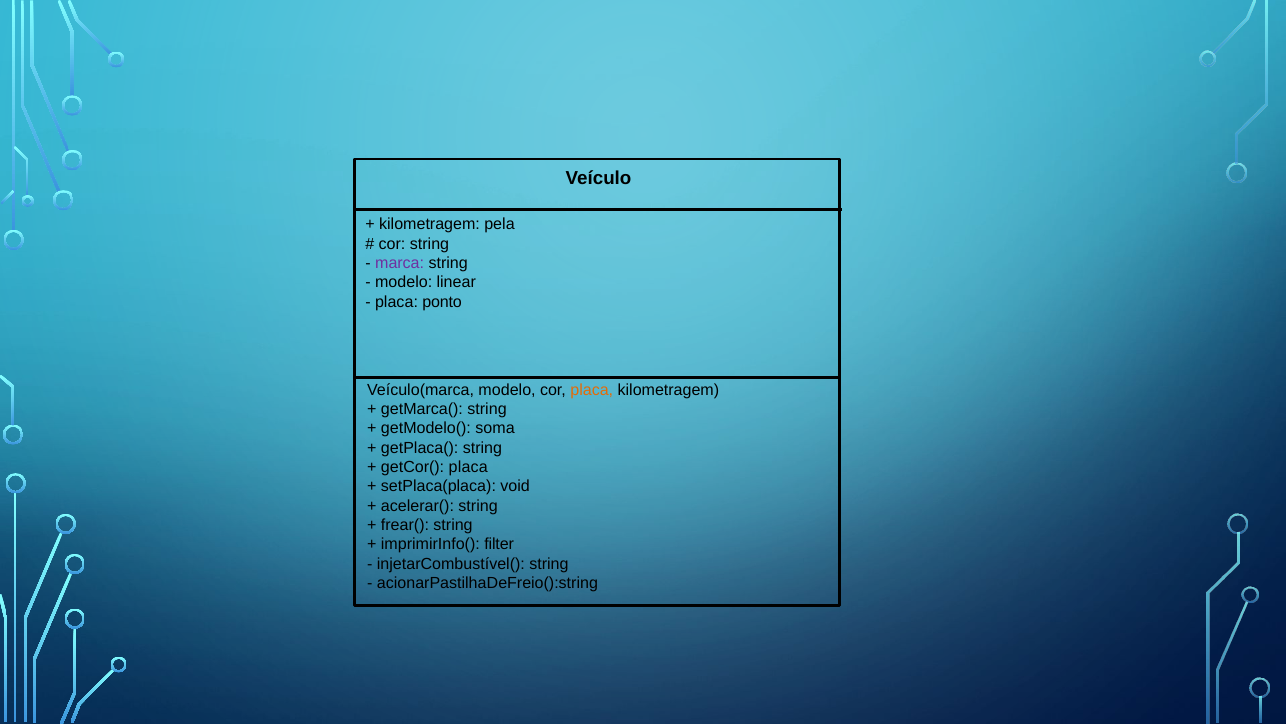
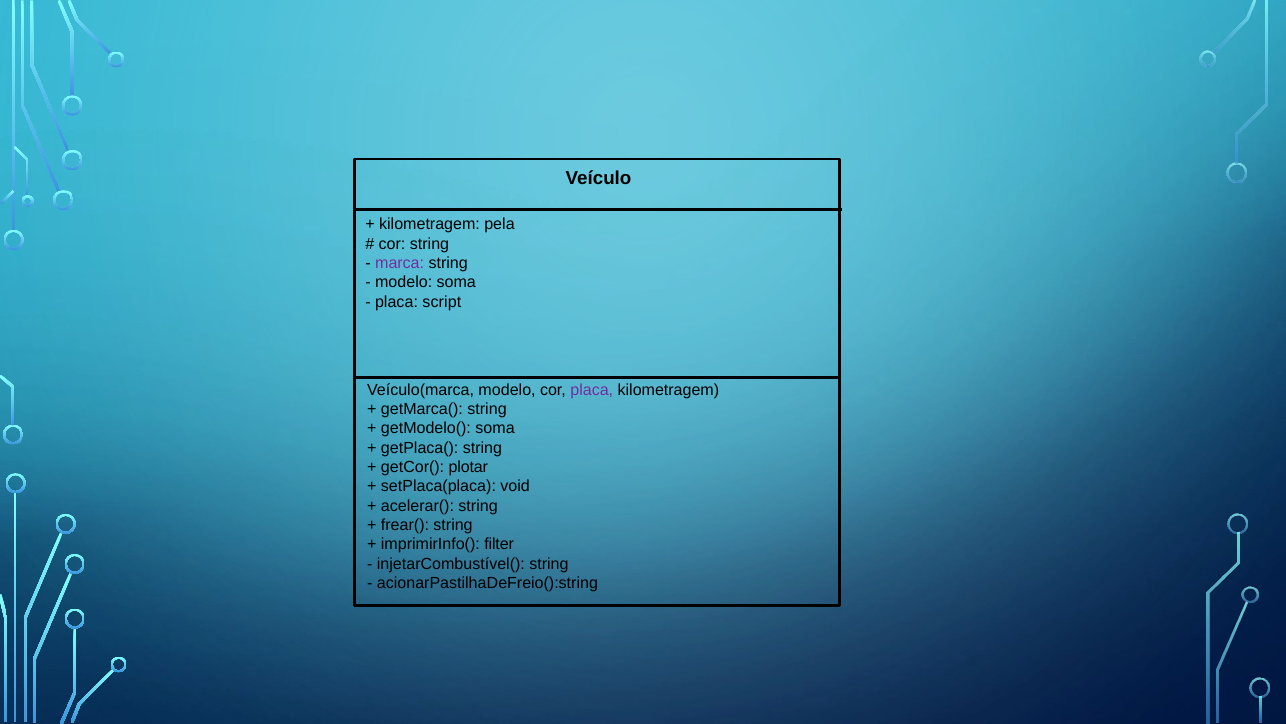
modelo linear: linear -> soma
ponto: ponto -> script
placa at (592, 390) colour: orange -> purple
getCor( placa: placa -> plotar
